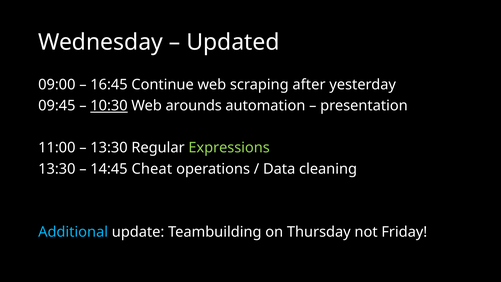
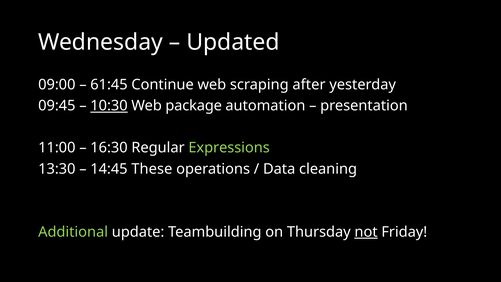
16:45: 16:45 -> 61:45
arounds: arounds -> package
13:30 at (109, 148): 13:30 -> 16:30
Cheat: Cheat -> These
Additional colour: light blue -> light green
not underline: none -> present
